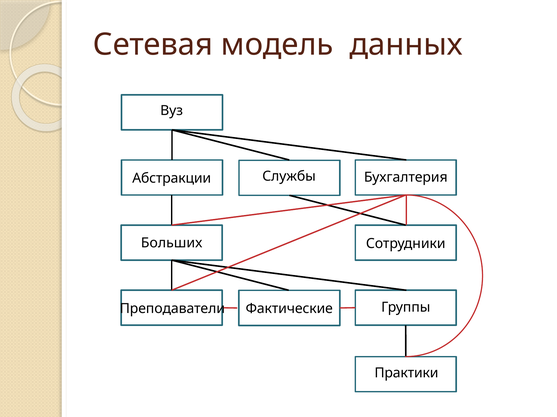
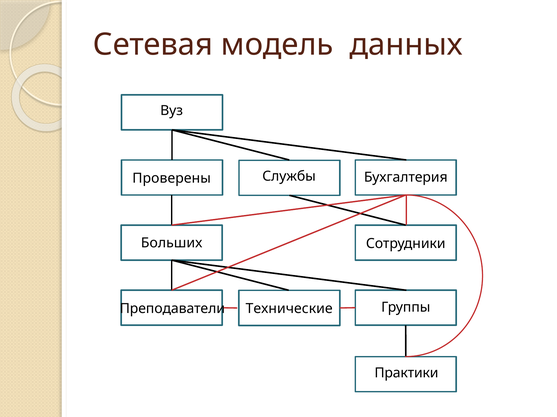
Абстракции: Абстракции -> Проверены
Фактические: Фактические -> Технические
